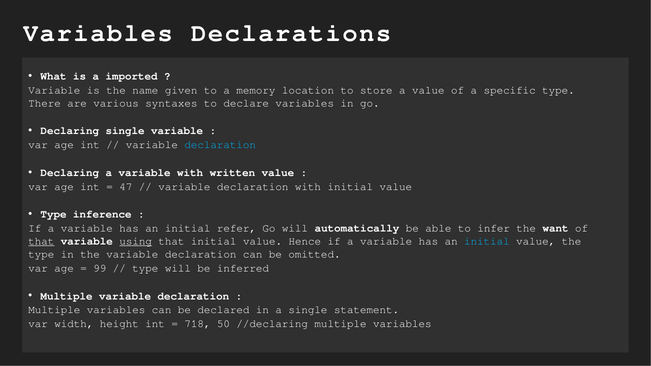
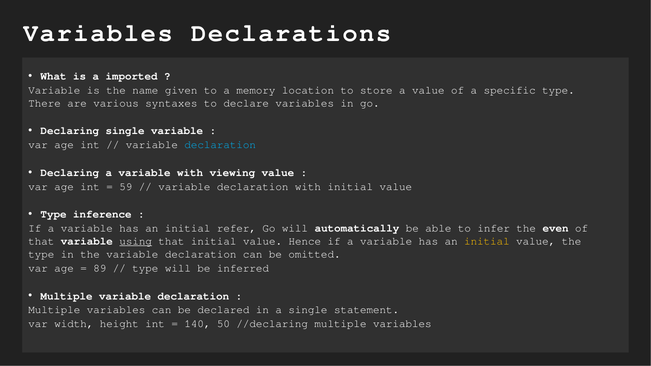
written: written -> viewing
47: 47 -> 59
want: want -> even
that at (41, 241) underline: present -> none
initial at (487, 241) colour: light blue -> yellow
99: 99 -> 89
718: 718 -> 140
